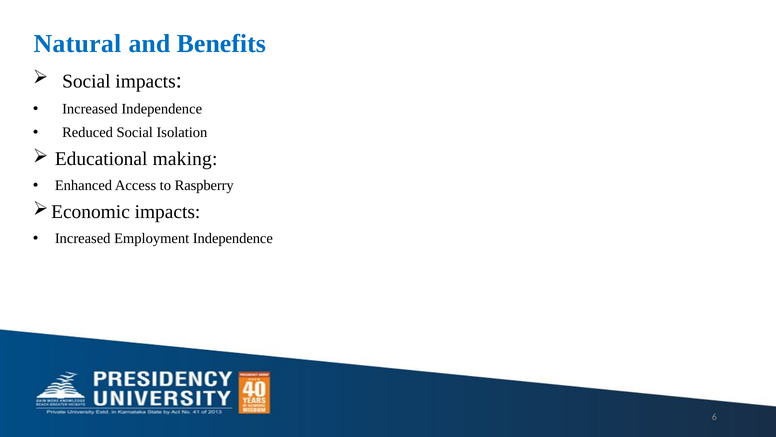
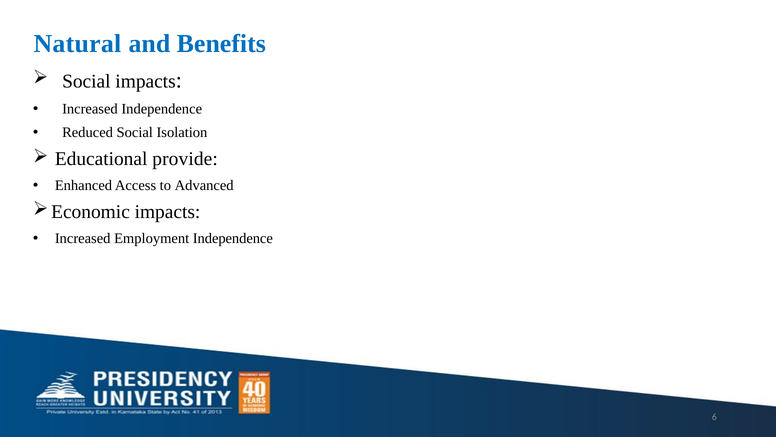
making: making -> provide
Raspberry: Raspberry -> Advanced
